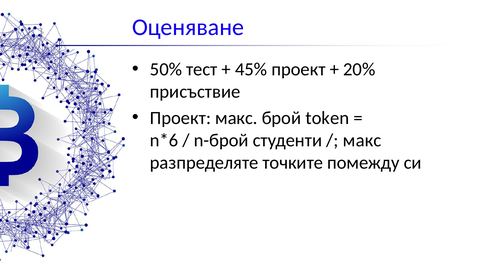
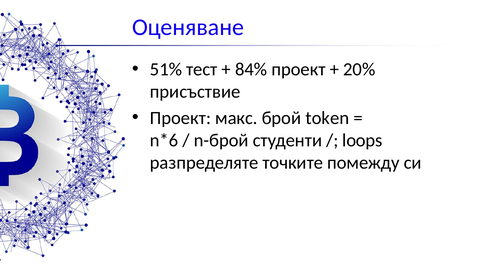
50%: 50% -> 51%
45%: 45% -> 84%
макс at (362, 140): макс -> loops
